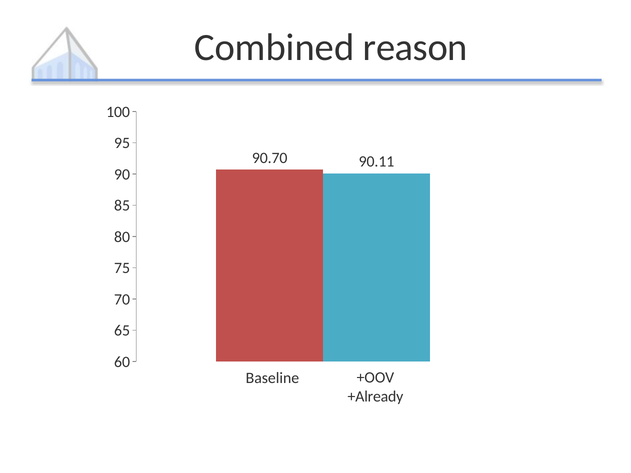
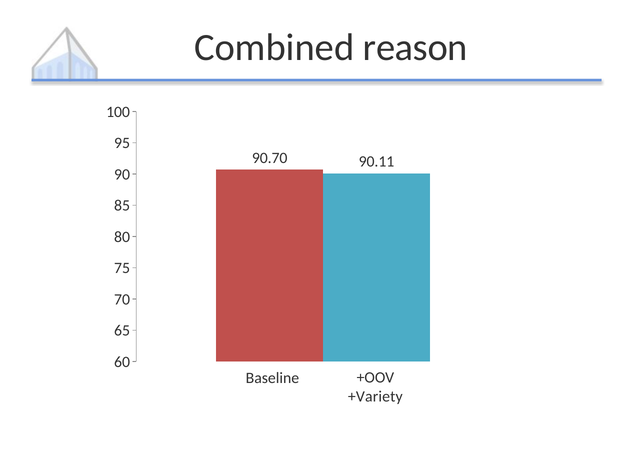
+Already: +Already -> +Variety
